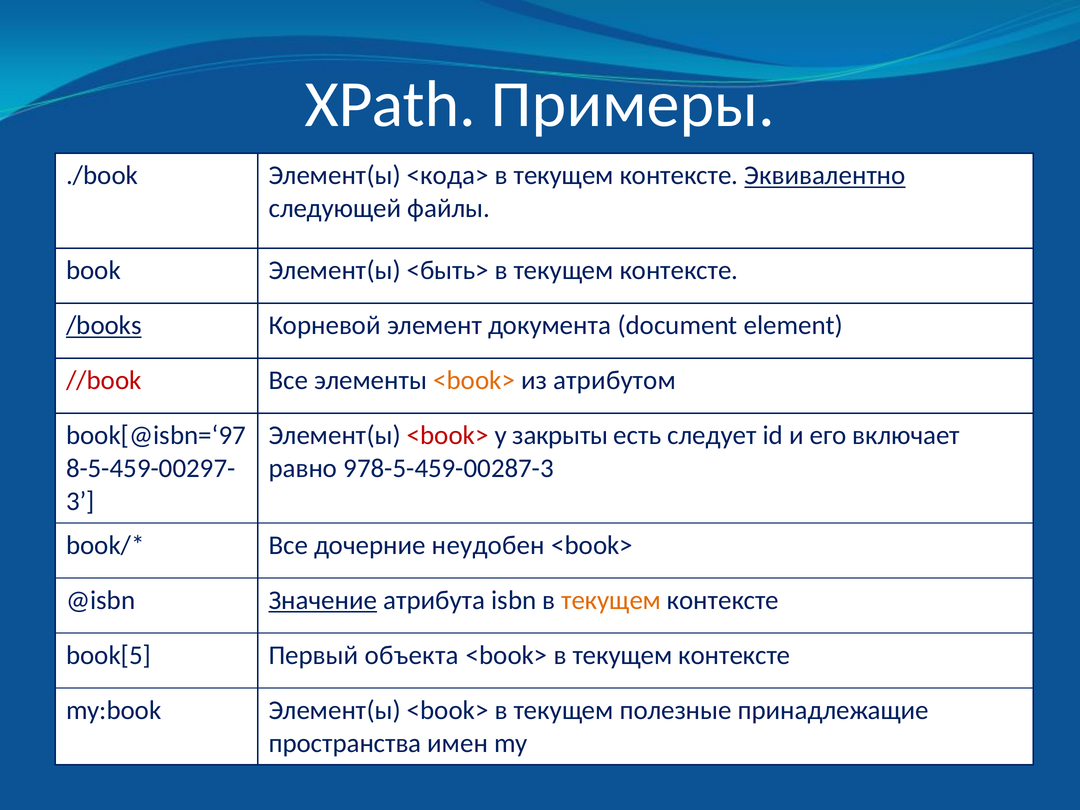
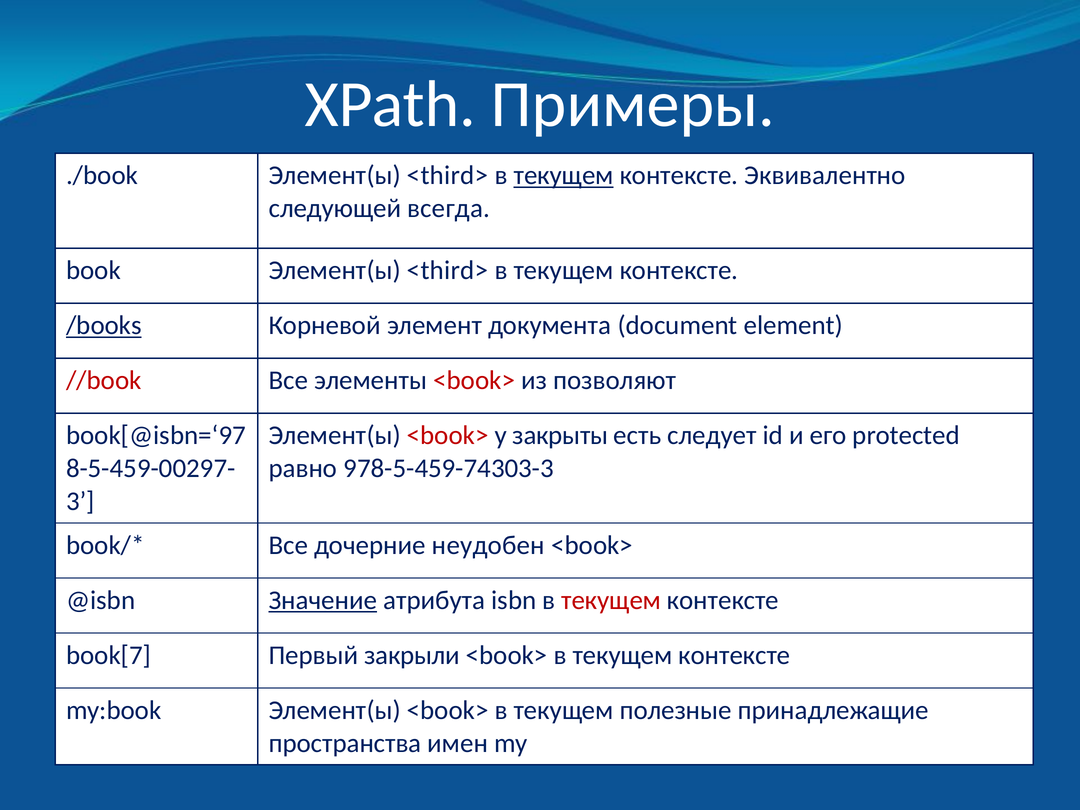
./book Элемент(ы <кода>: <кода> -> <third>
текущем at (564, 176) underline: none -> present
Эквивалентно underline: present -> none
файлы: файлы -> всегда
book Элемент(ы <быть>: <быть> -> <third>
<book> at (474, 381) colour: orange -> red
атрибутом: атрибутом -> позволяют
включает: включает -> protected
978-5-459-00287-3: 978-5-459-00287-3 -> 978-5-459-74303-3
текущем at (611, 600) colour: orange -> red
book[5: book[5 -> book[7
объекта: объекта -> закрыли
